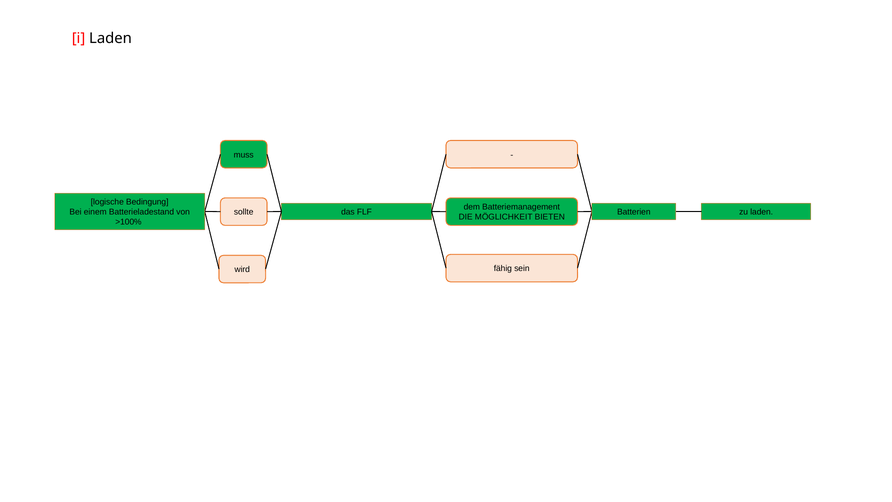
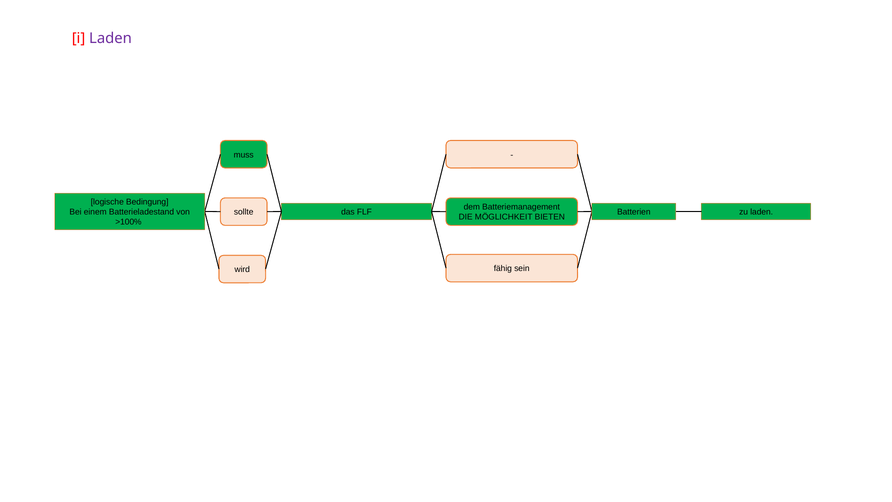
Laden at (110, 38) colour: black -> purple
